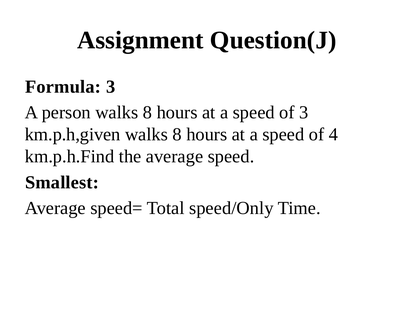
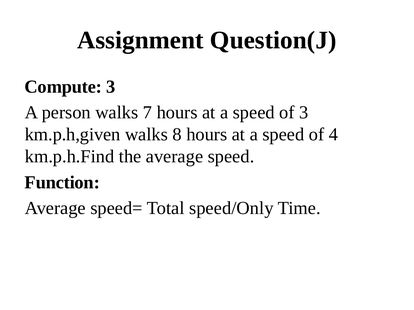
Formula: Formula -> Compute
person walks 8: 8 -> 7
Smallest: Smallest -> Function
